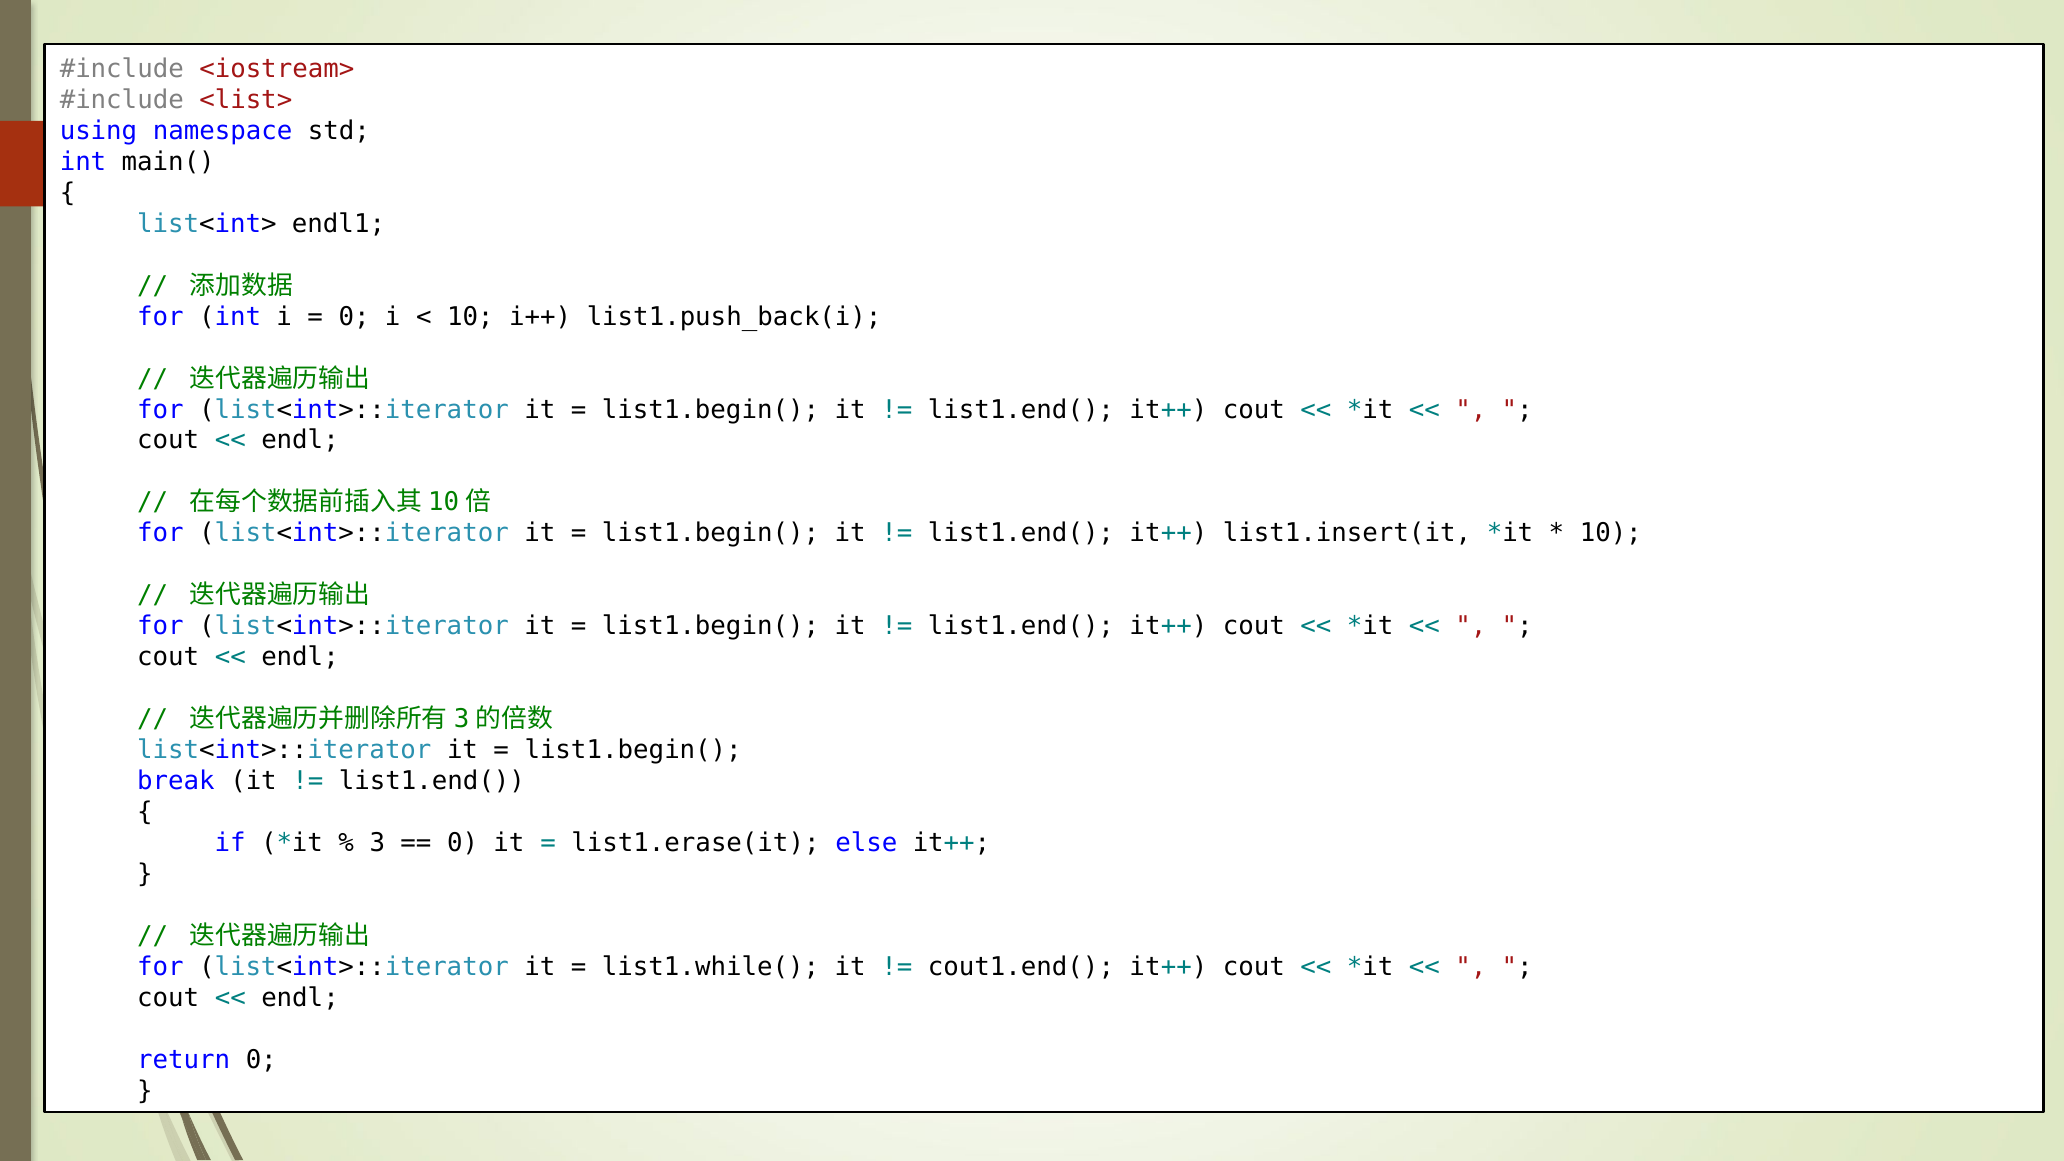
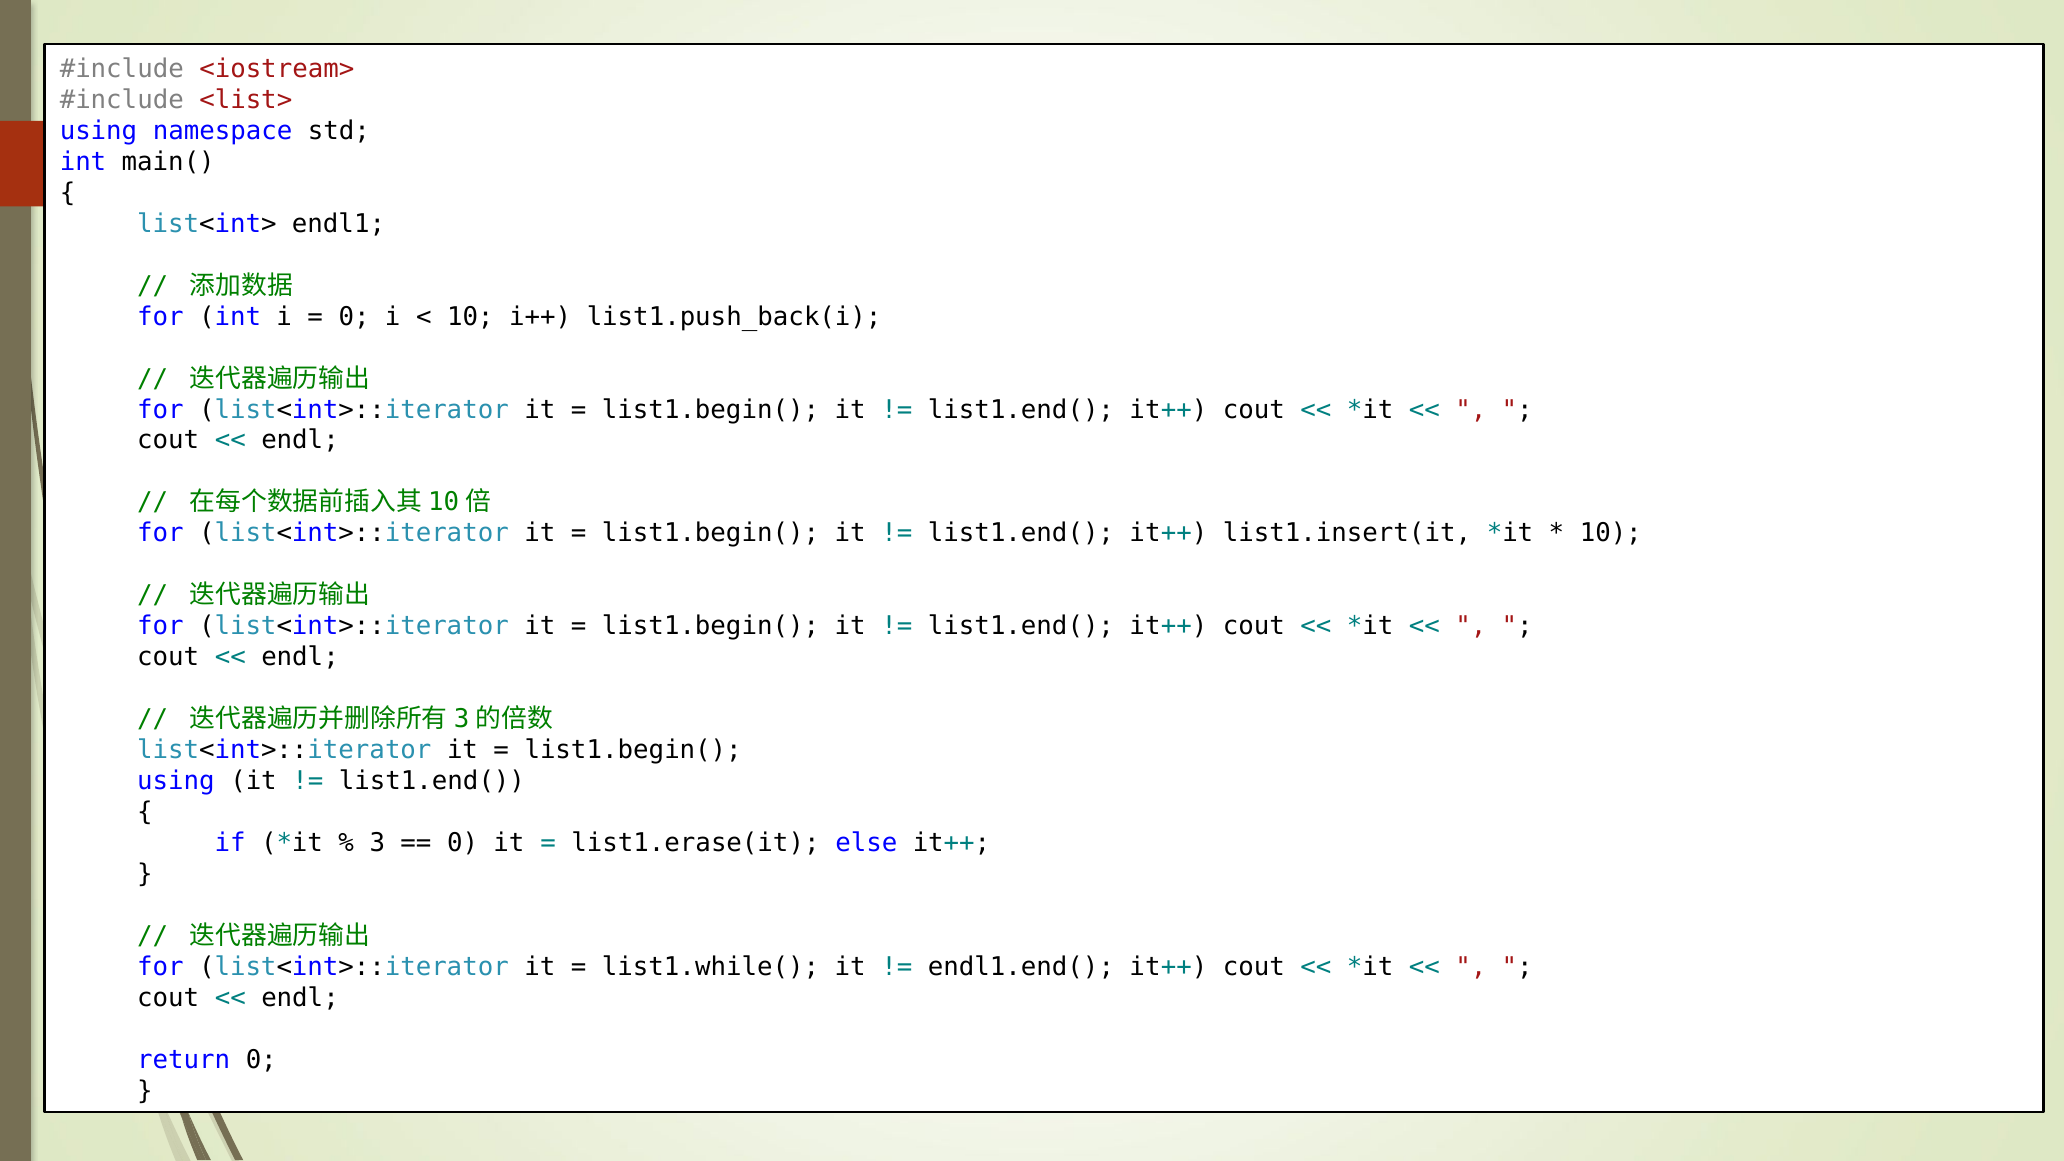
break at (176, 781): break -> using
cout1.end(: cout1.end( -> endl1.end(
